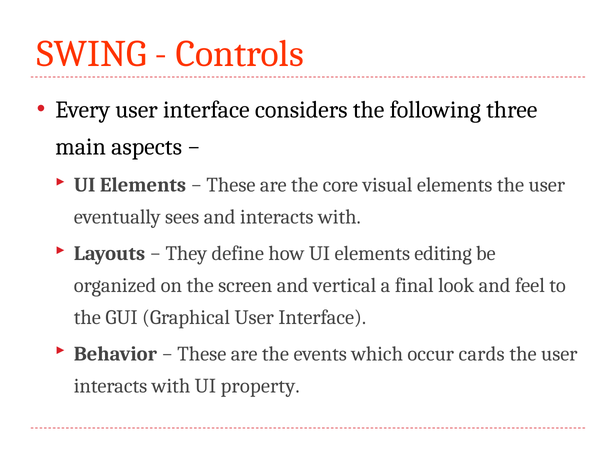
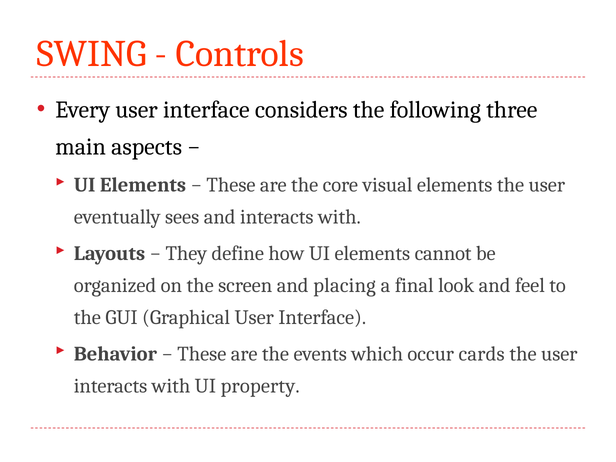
editing: editing -> cannot
vertical: vertical -> placing
